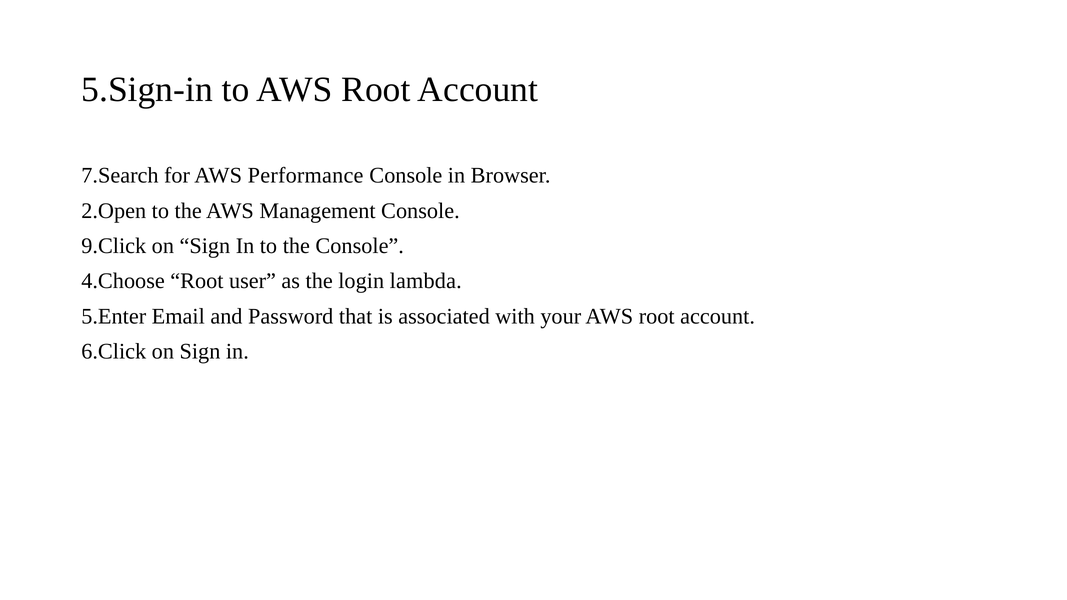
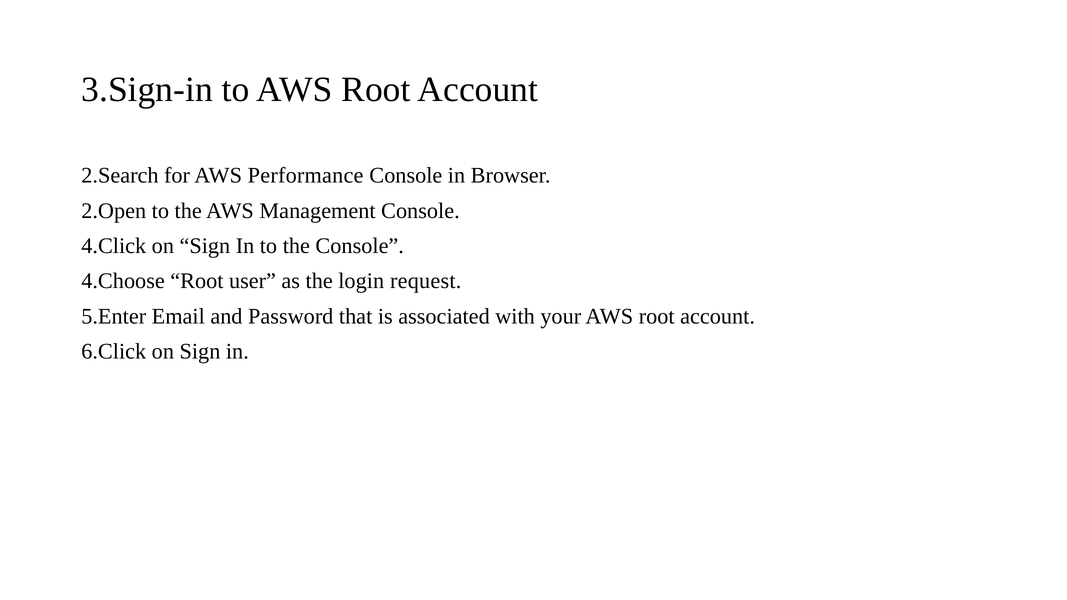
5.Sign-in: 5.Sign-in -> 3.Sign-in
7.Search: 7.Search -> 2.Search
9.Click: 9.Click -> 4.Click
lambda: lambda -> request
